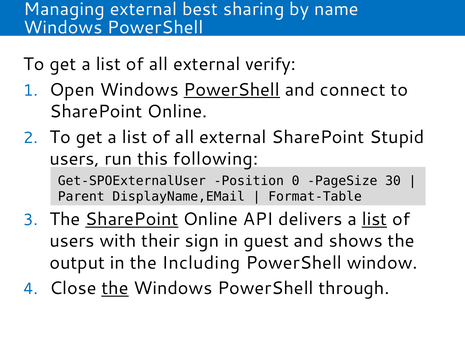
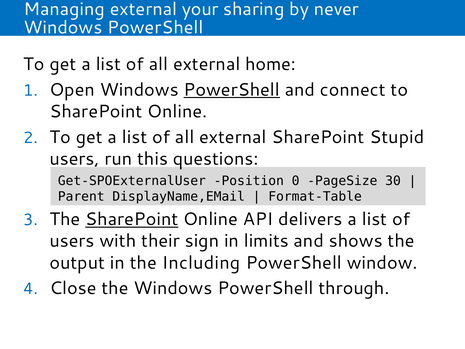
best: best -> your
name: name -> never
verify: verify -> home
following: following -> questions
list at (374, 219) underline: present -> none
guest: guest -> limits
the at (115, 288) underline: present -> none
